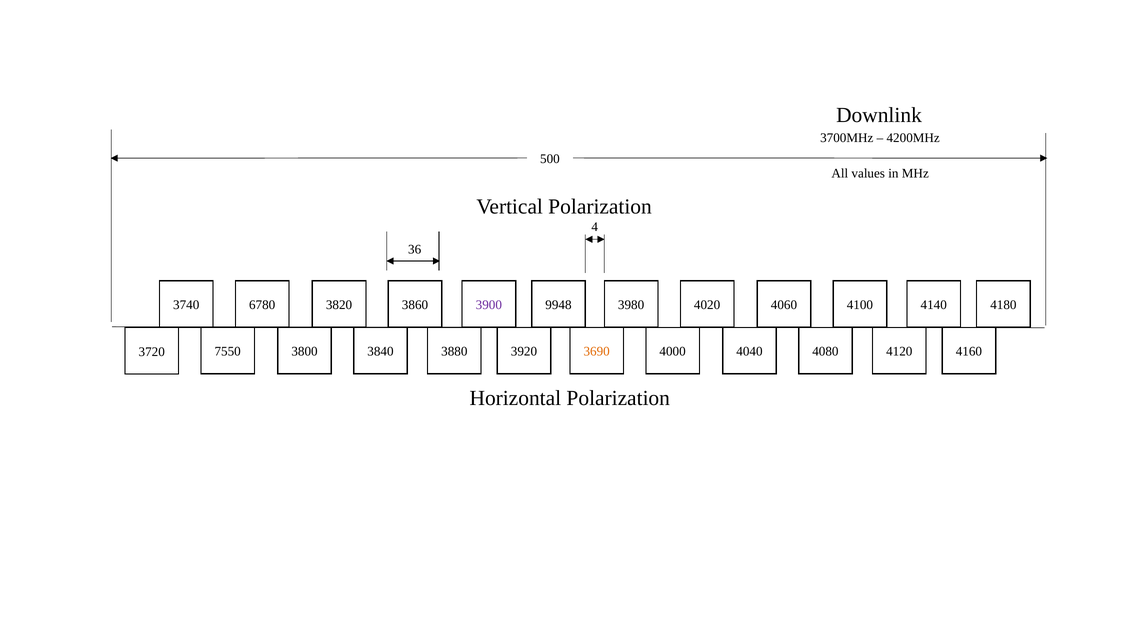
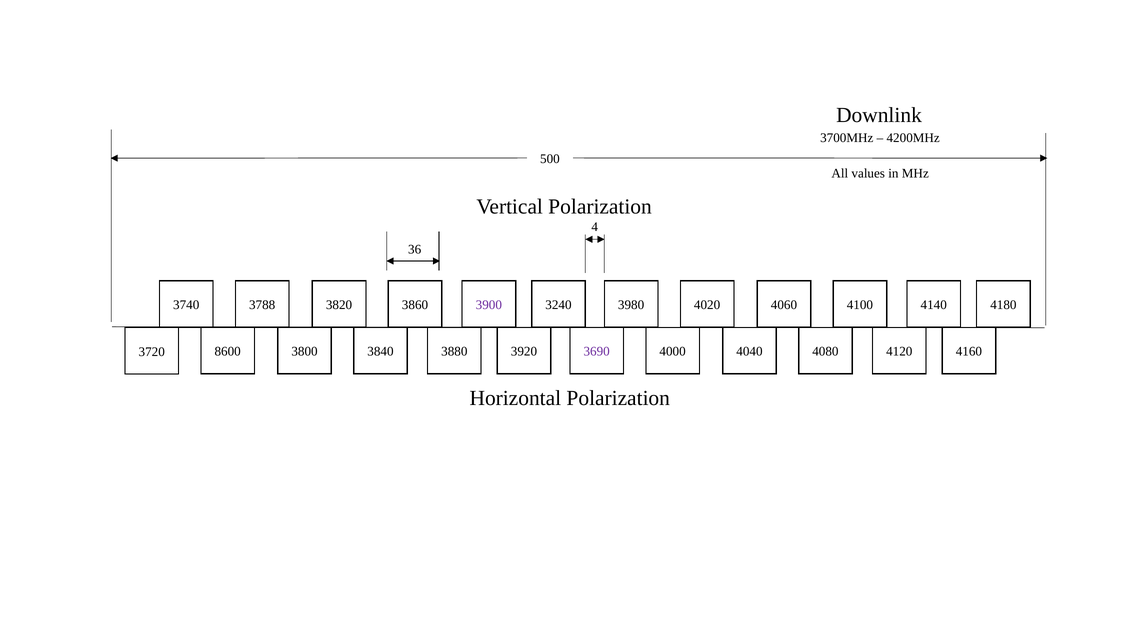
6780: 6780 -> 3788
9948: 9948 -> 3240
7550: 7550 -> 8600
3690 colour: orange -> purple
